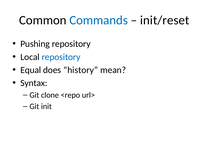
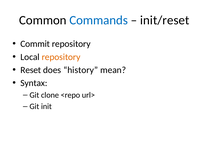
Pushing: Pushing -> Commit
repository at (61, 57) colour: blue -> orange
Equal: Equal -> Reset
